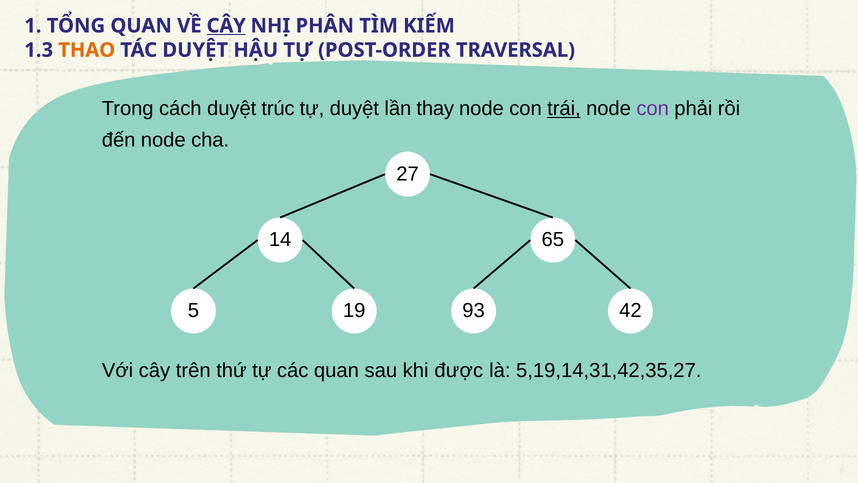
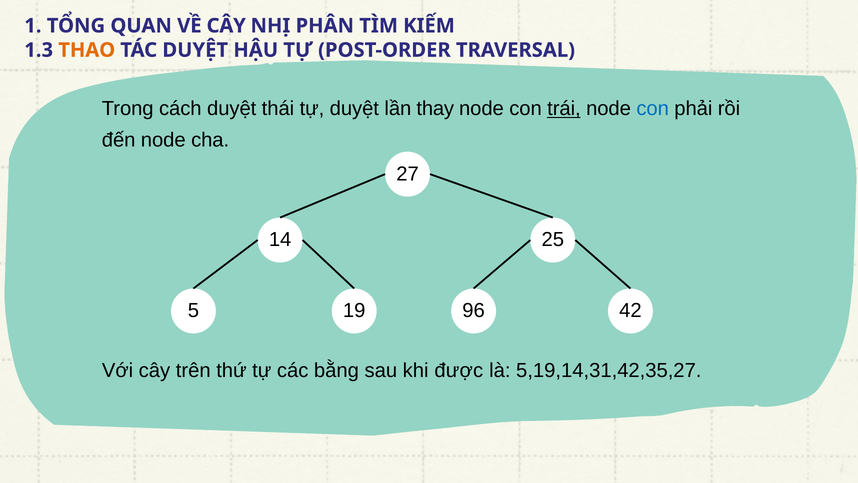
CÂY at (226, 26) underline: present -> none
trúc: trúc -> thái
con at (653, 109) colour: purple -> blue
65: 65 -> 25
93: 93 -> 96
các quan: quan -> bằng
